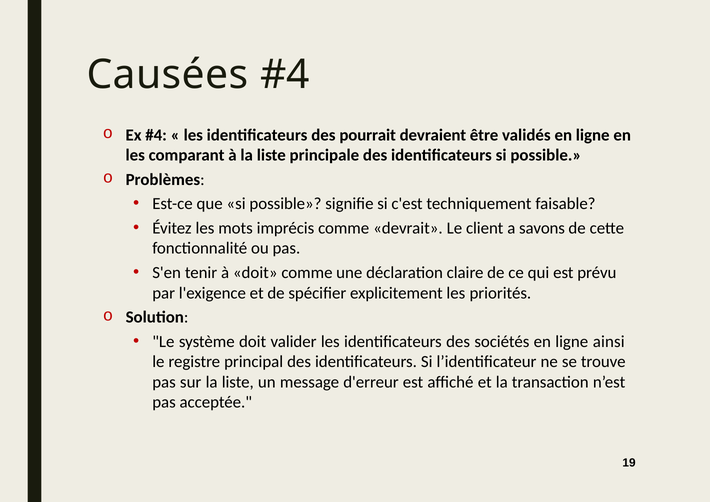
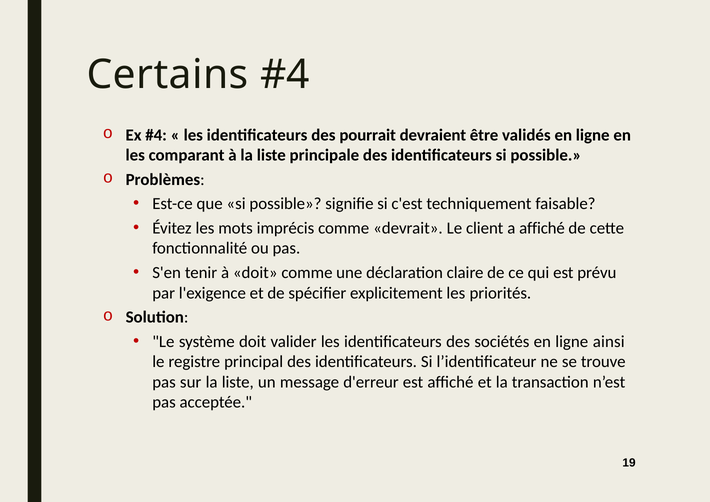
Causées: Causées -> Certains
a savons: savons -> affiché
